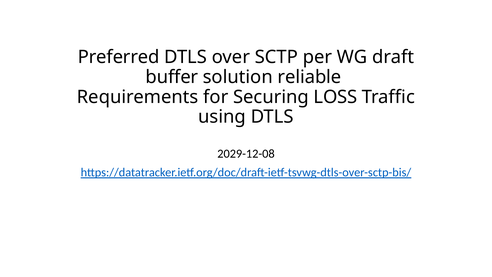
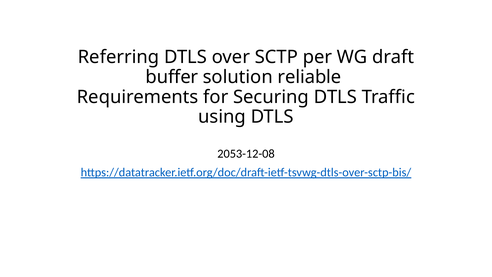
Preferred: Preferred -> Referring
Securing LOSS: LOSS -> DTLS
2029-12-08: 2029-12-08 -> 2053-12-08
